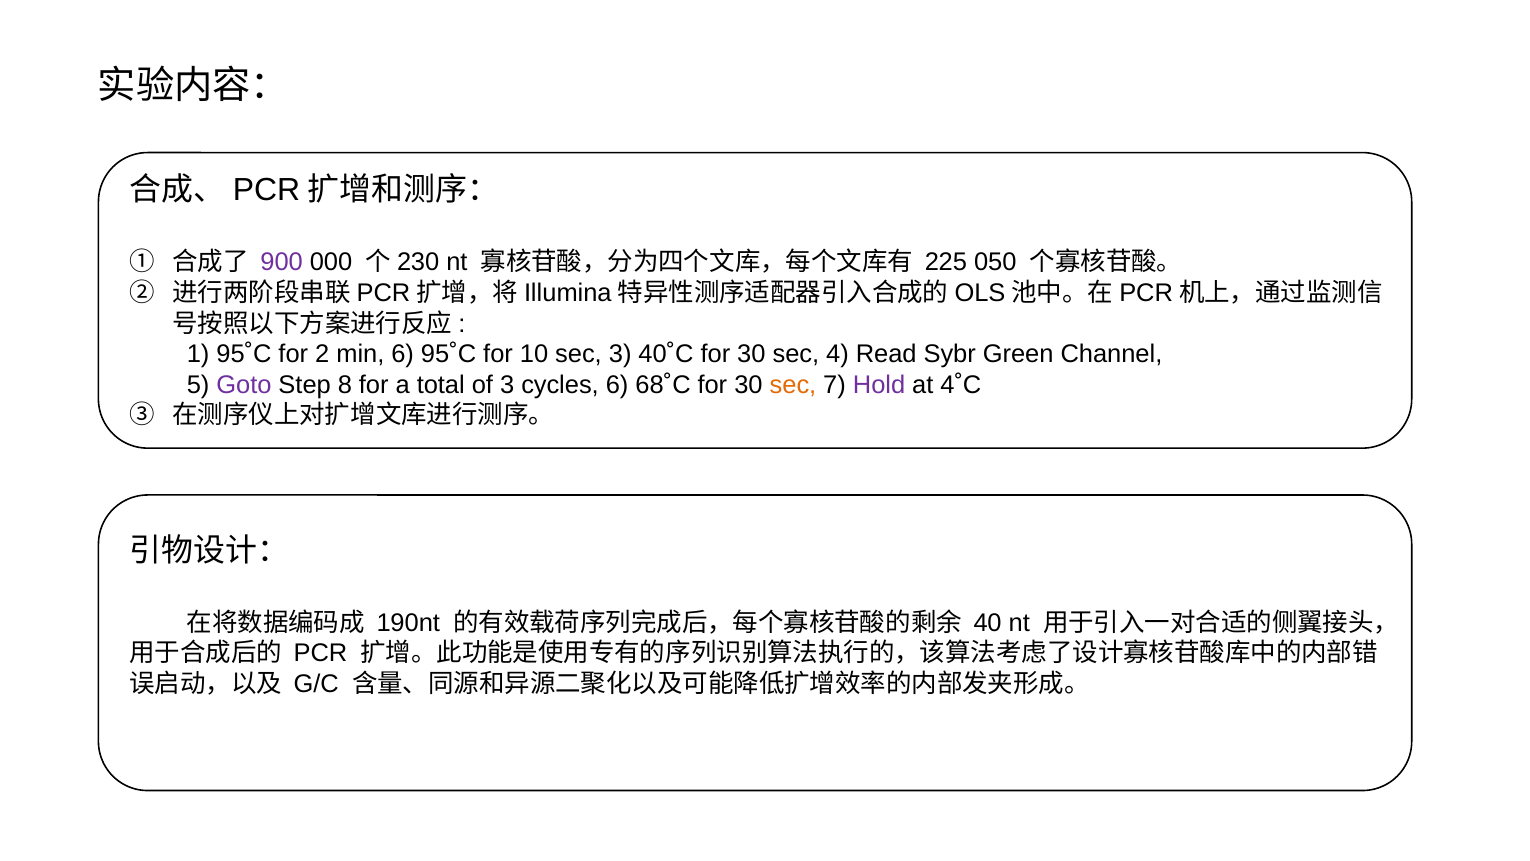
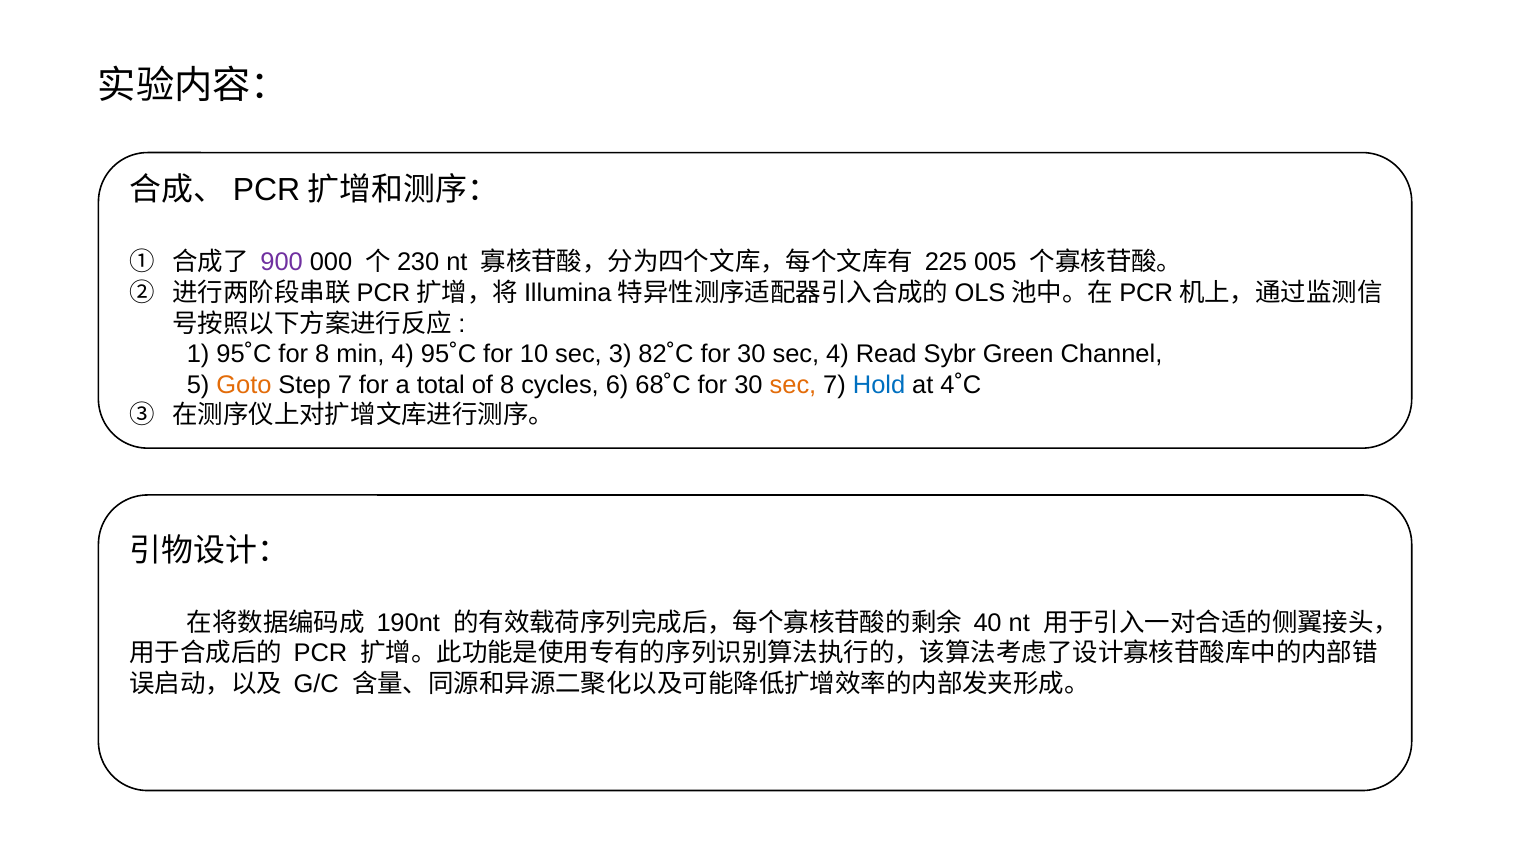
050: 050 -> 005
for 2: 2 -> 8
min 6: 6 -> 4
40˚C: 40˚C -> 82˚C
Goto colour: purple -> orange
Step 8: 8 -> 7
of 3: 3 -> 8
Hold colour: purple -> blue
